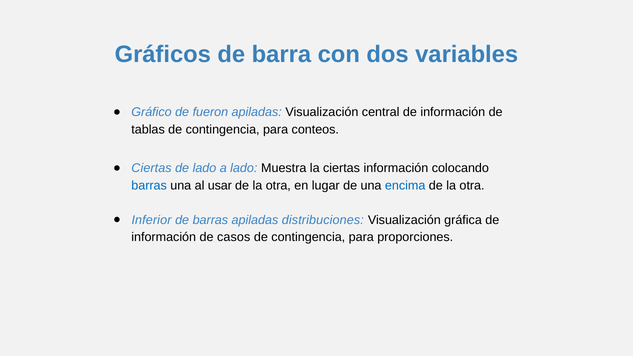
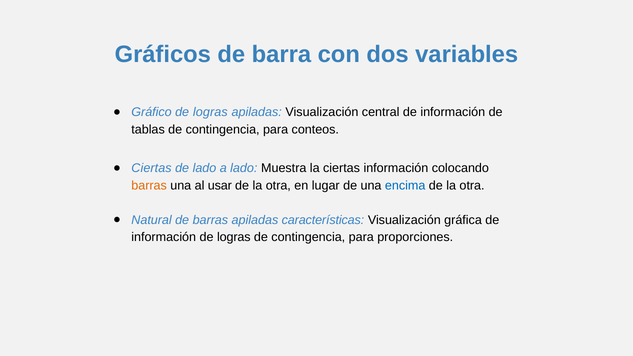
Gráfico de fueron: fueron -> logras
barras at (149, 185) colour: blue -> orange
Inferior: Inferior -> Natural
distribuciones: distribuciones -> características
información de casos: casos -> logras
